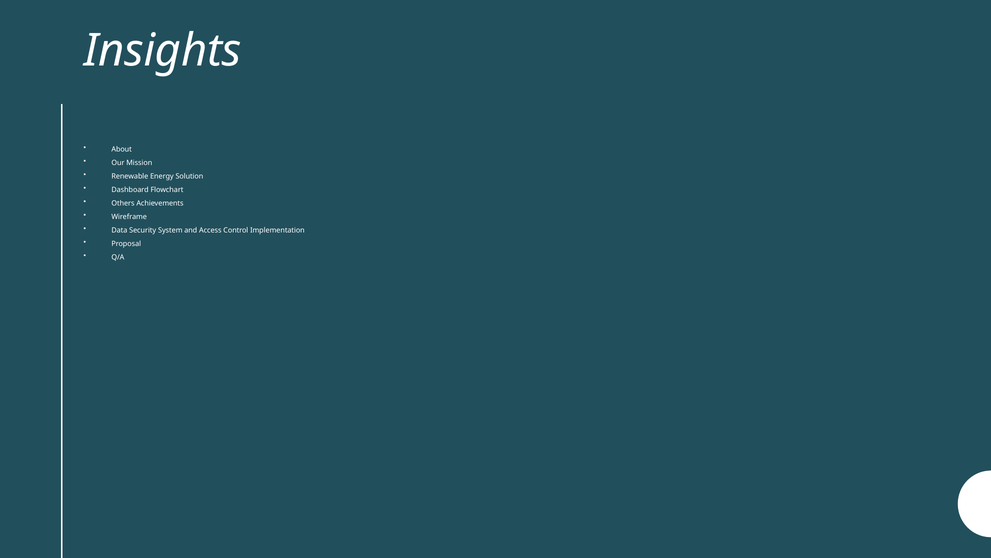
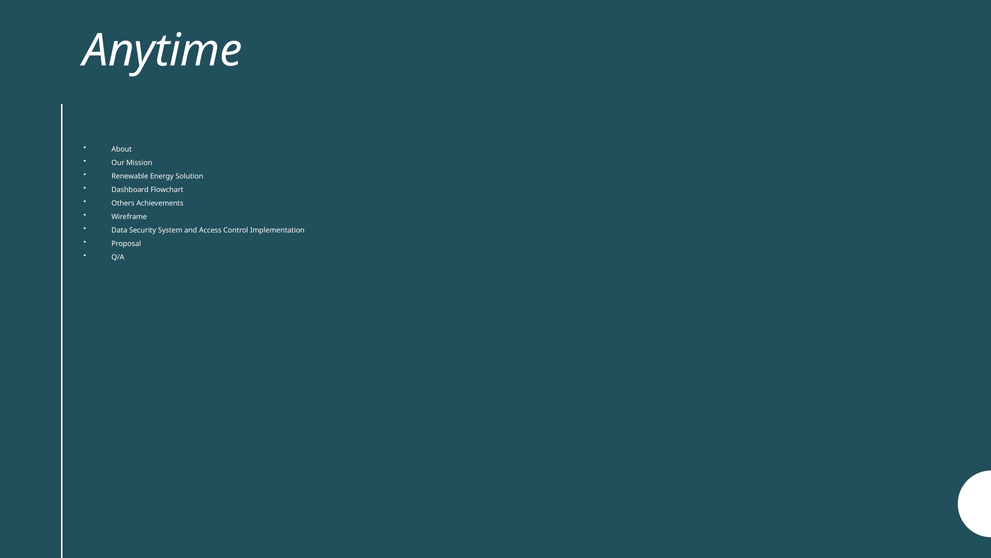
Insights: Insights -> Anytime
